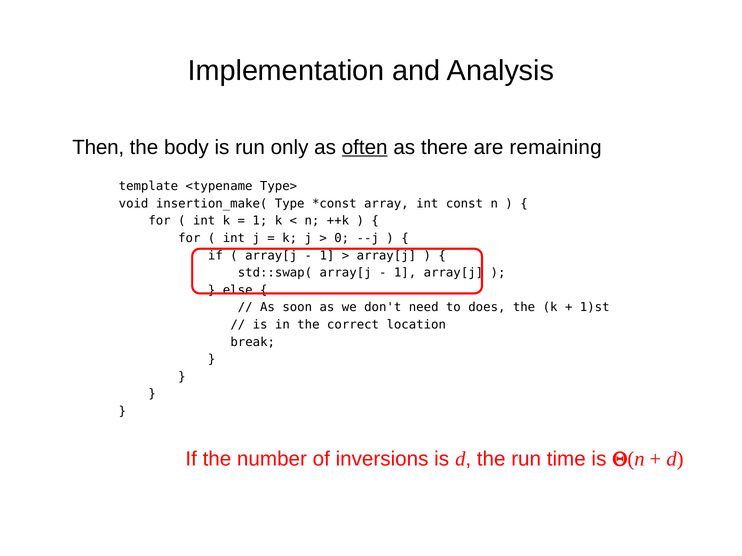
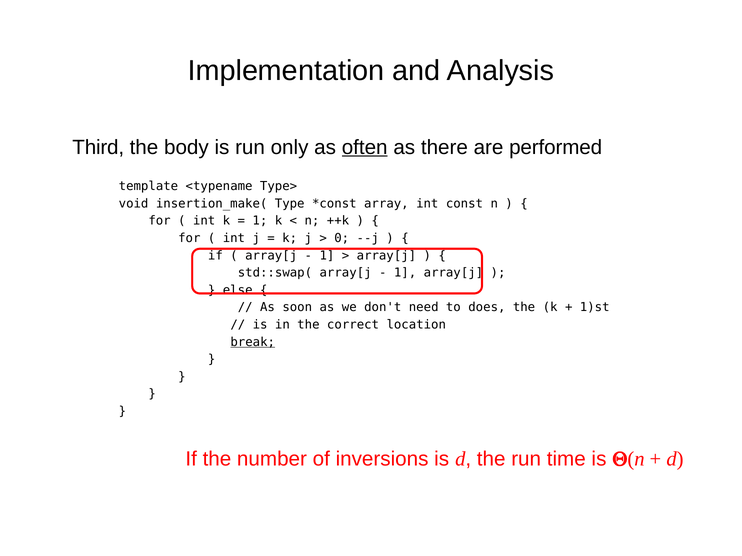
Then: Then -> Third
remaining: remaining -> performed
break underline: none -> present
